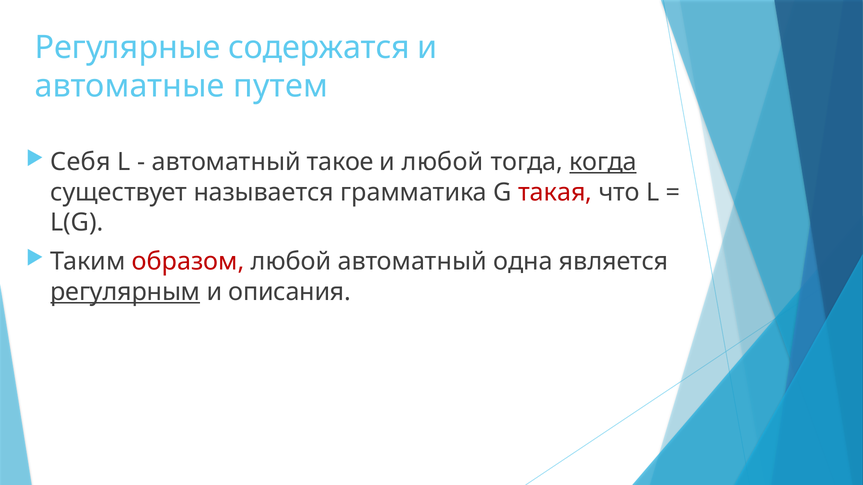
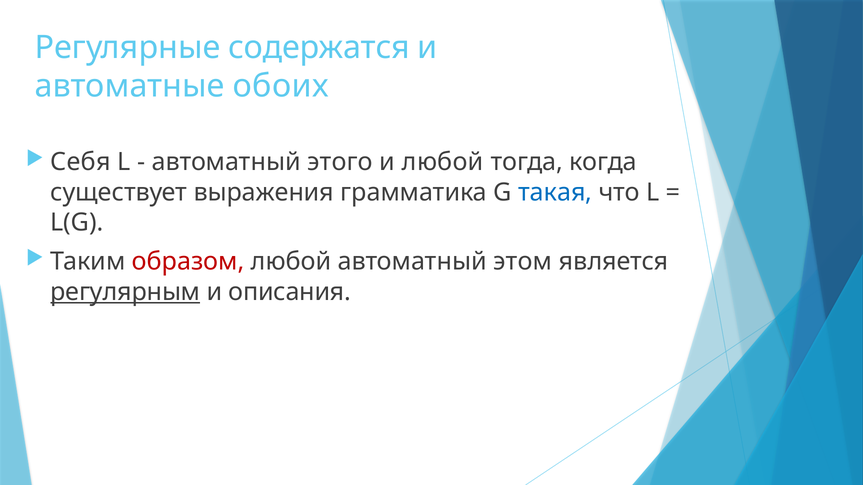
путем: путем -> обоих
такое: такое -> этого
когда underline: present -> none
называется: называется -> выражения
такая colour: red -> blue
одна: одна -> этом
